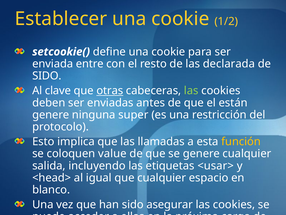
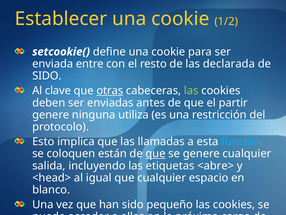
están: están -> partir
super: super -> utiliza
función colour: yellow -> light blue
value: value -> están
que at (156, 153) underline: none -> present
<usar>: <usar> -> <abre>
asegurar: asegurar -> pequeño
